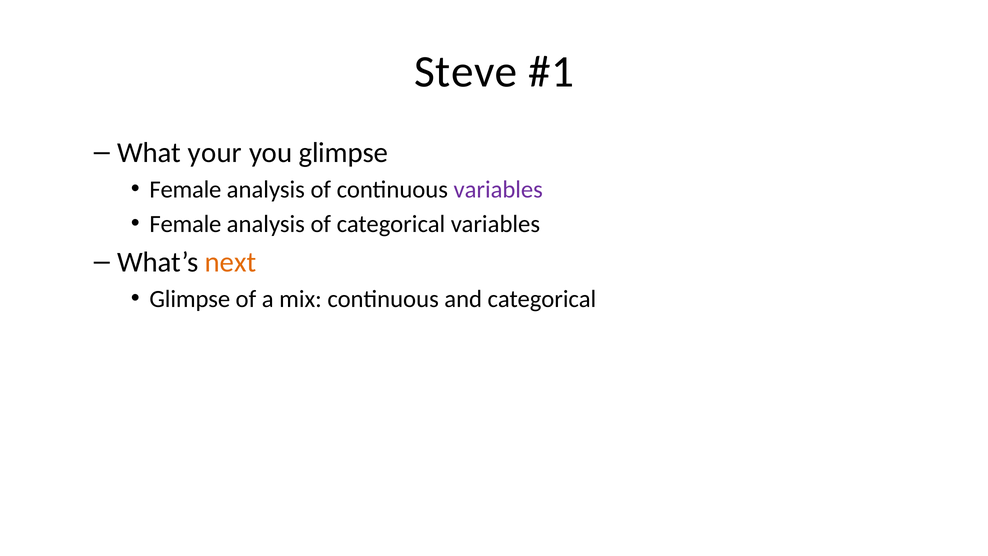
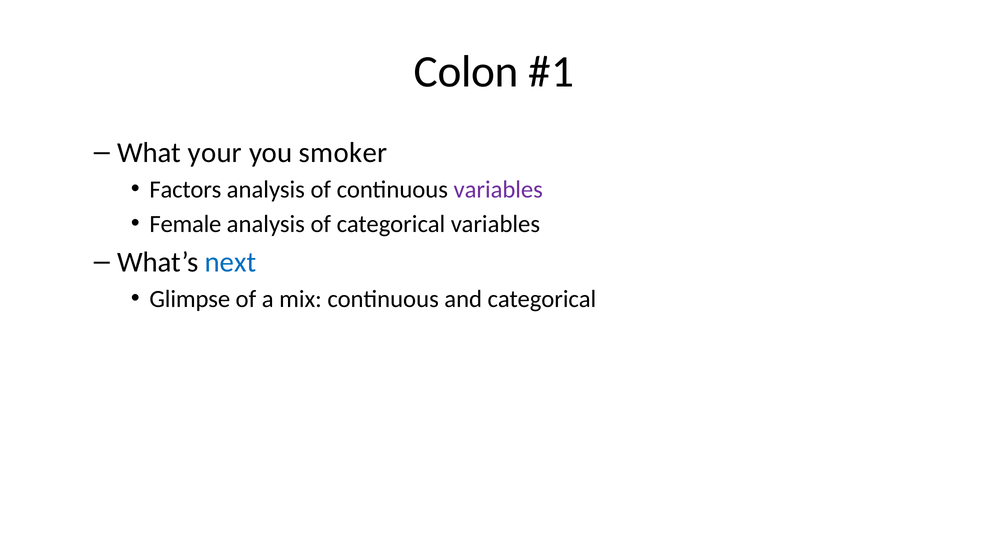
Steve: Steve -> Colon
you glimpse: glimpse -> smoker
Female at (185, 189): Female -> Factors
next colour: orange -> blue
